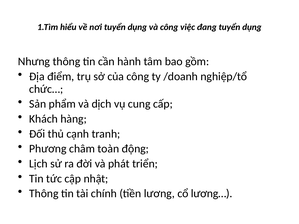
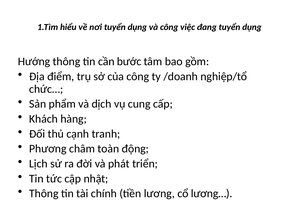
Nhưng: Nhưng -> Hướng
hành: hành -> bước
